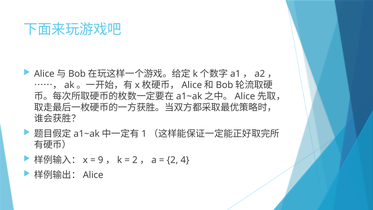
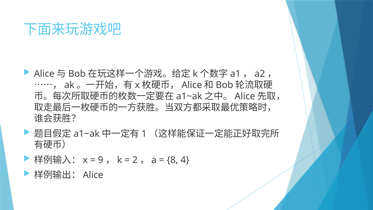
2 at (172, 160): 2 -> 8
